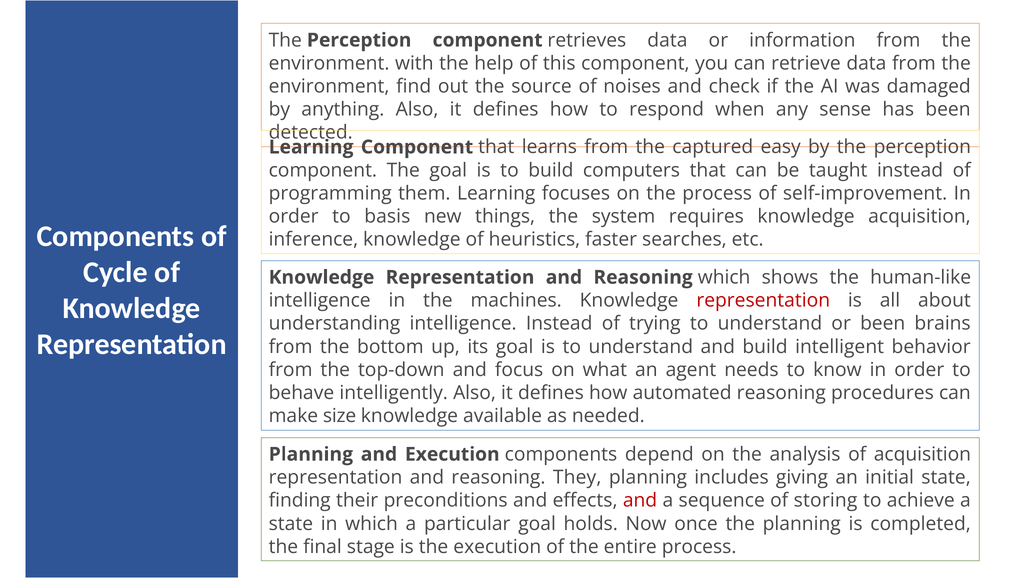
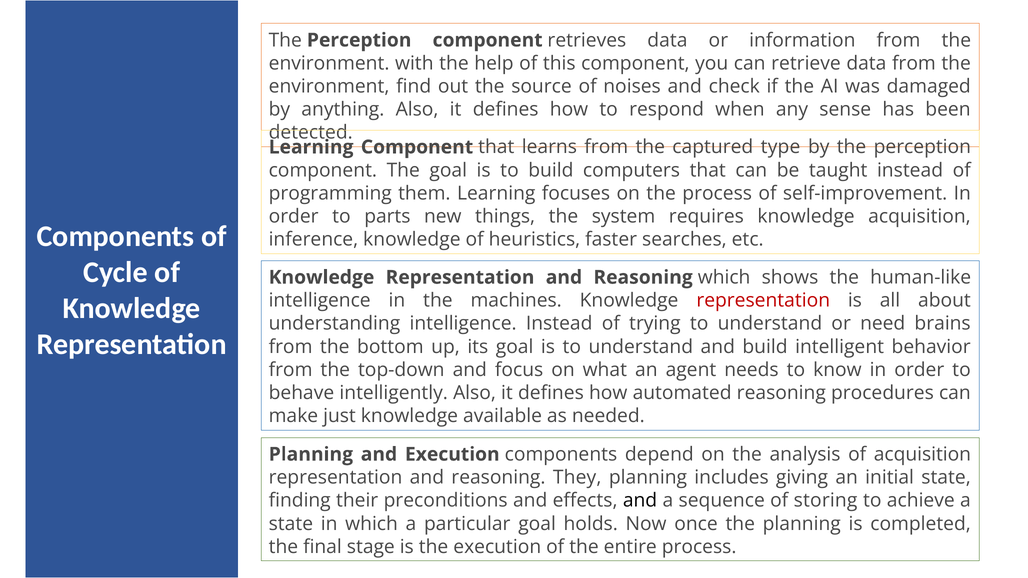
easy: easy -> type
basis: basis -> parts
or been: been -> need
size: size -> just
and at (640, 501) colour: red -> black
